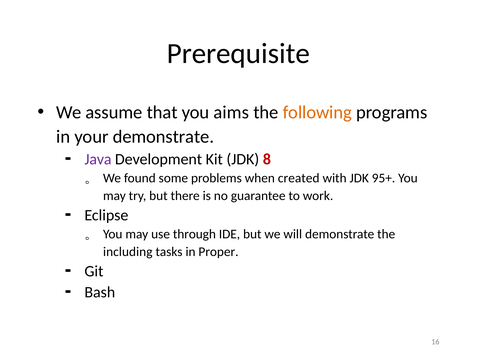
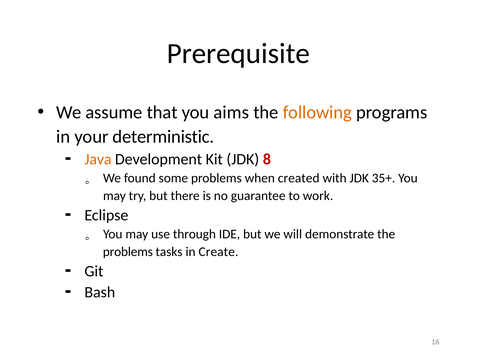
your demonstrate: demonstrate -> deterministic
Java colour: purple -> orange
95+: 95+ -> 35+
including at (128, 251): including -> problems
Proper: Proper -> Create
